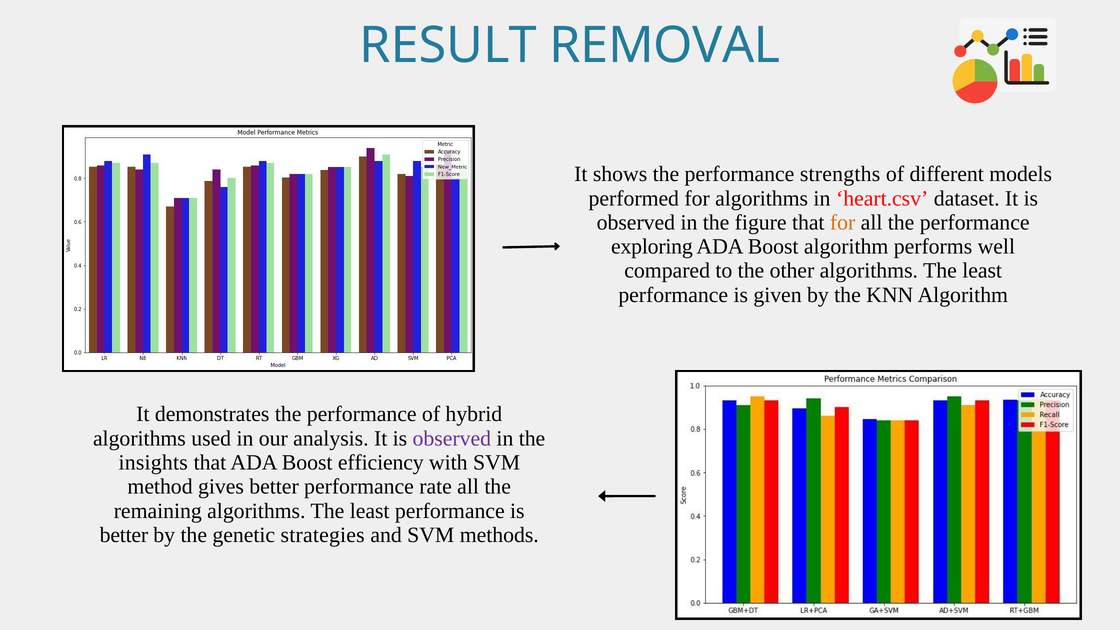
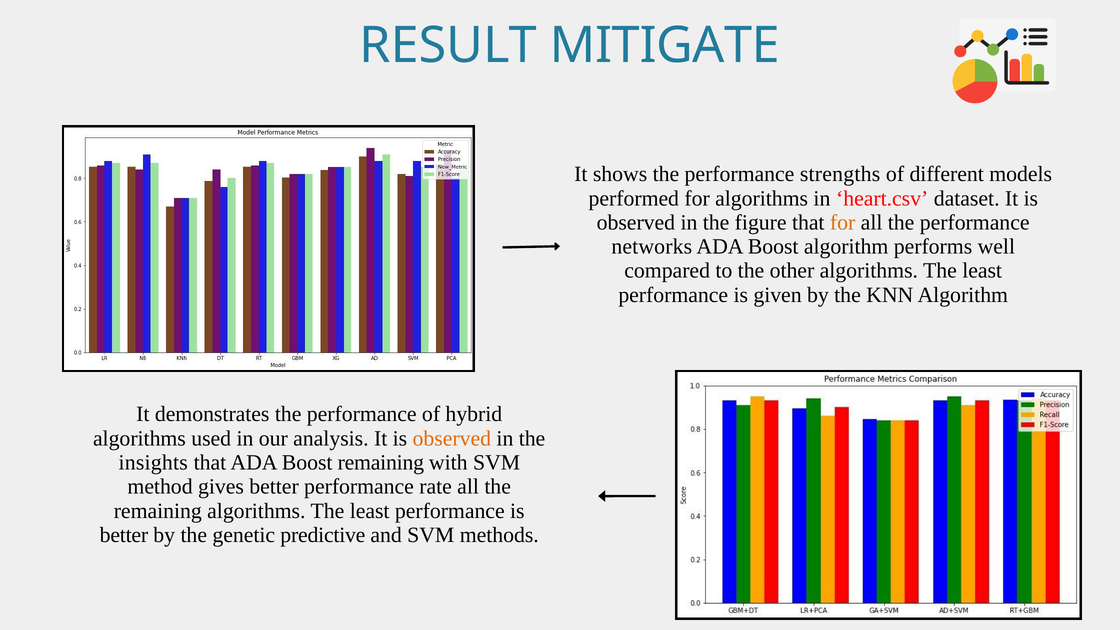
REMOVAL: REMOVAL -> MITIGATE
exploring: exploring -> networks
observed at (452, 438) colour: purple -> orange
Boost efficiency: efficiency -> remaining
strategies: strategies -> predictive
